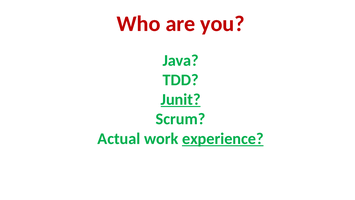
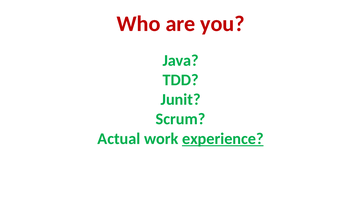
Junit underline: present -> none
